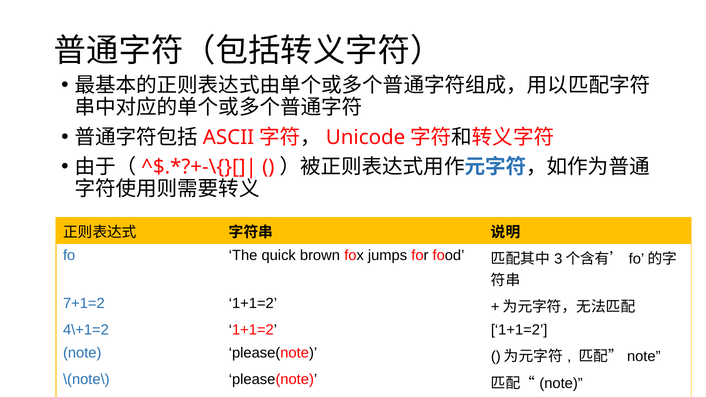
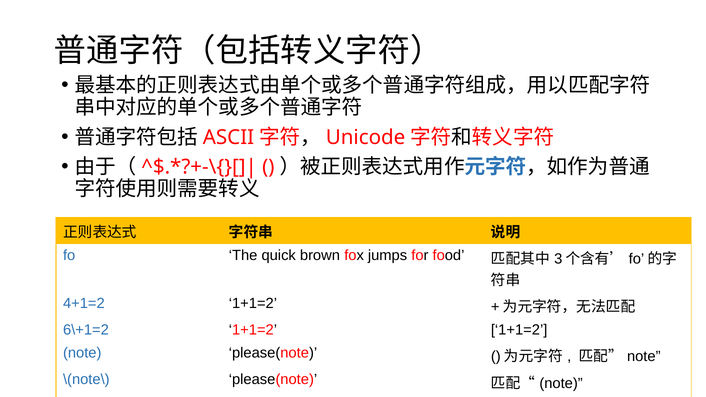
7+1=2: 7+1=2 -> 4+1=2
4\+1=2: 4\+1=2 -> 6\+1=2
